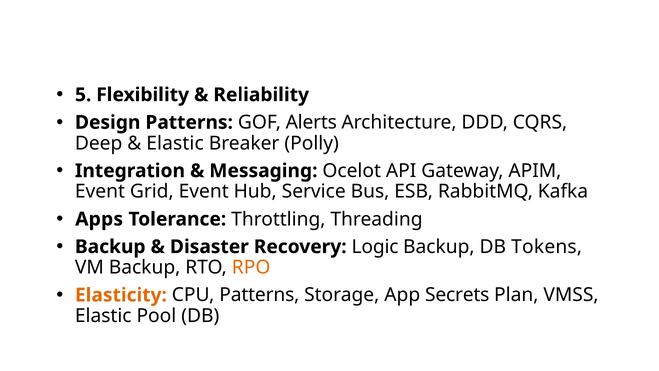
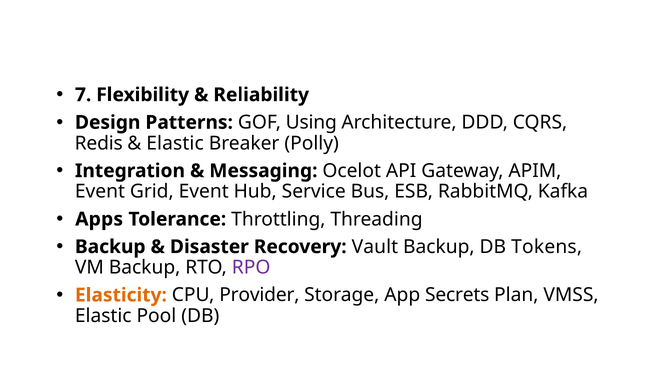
5: 5 -> 7
Alerts: Alerts -> Using
Deep: Deep -> Redis
Logic: Logic -> Vault
RPO colour: orange -> purple
CPU Patterns: Patterns -> Provider
